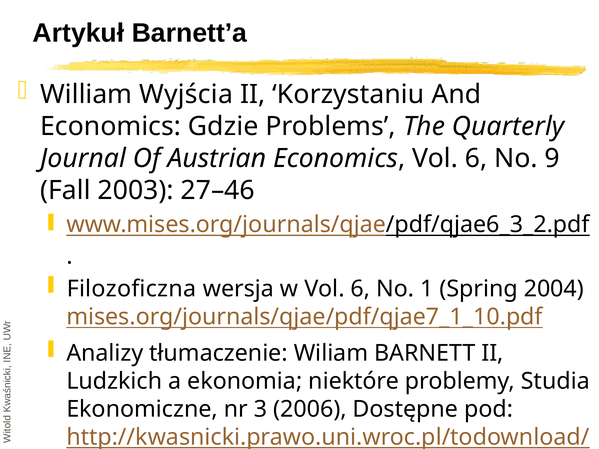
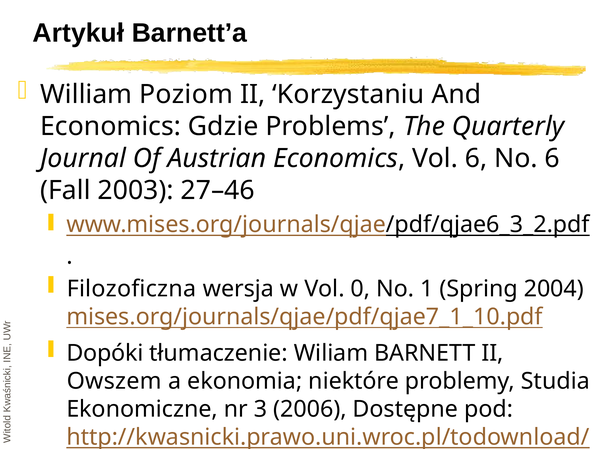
Wyjścia: Wyjścia -> Poziom
No 9: 9 -> 6
w Vol 6: 6 -> 0
Analizy: Analizy -> Dopóki
Ludzkich: Ludzkich -> Owszem
